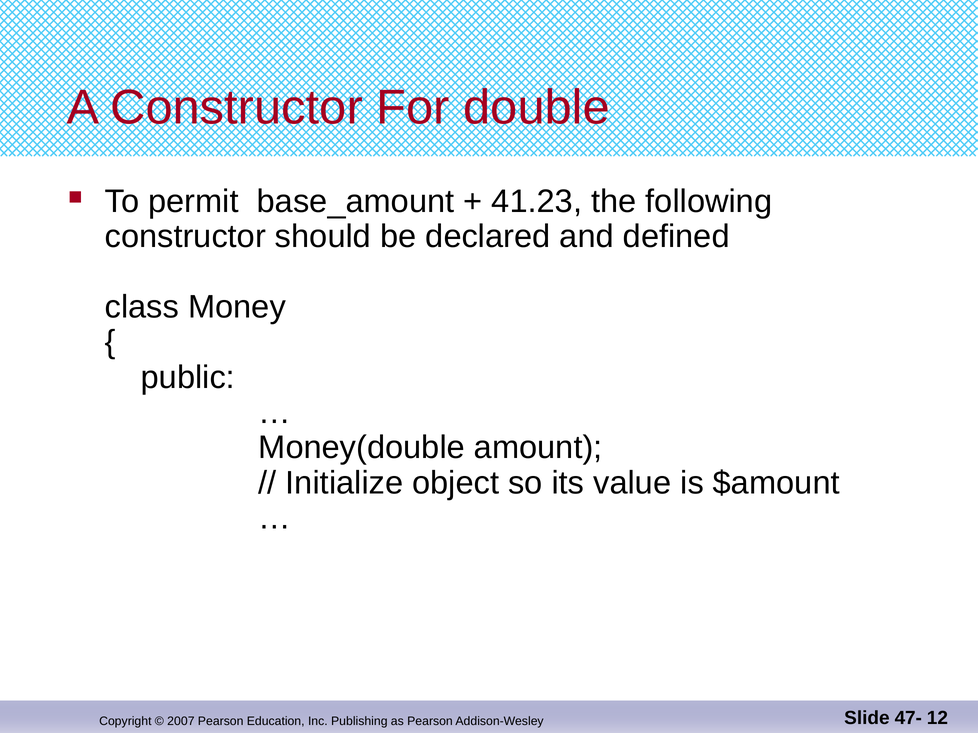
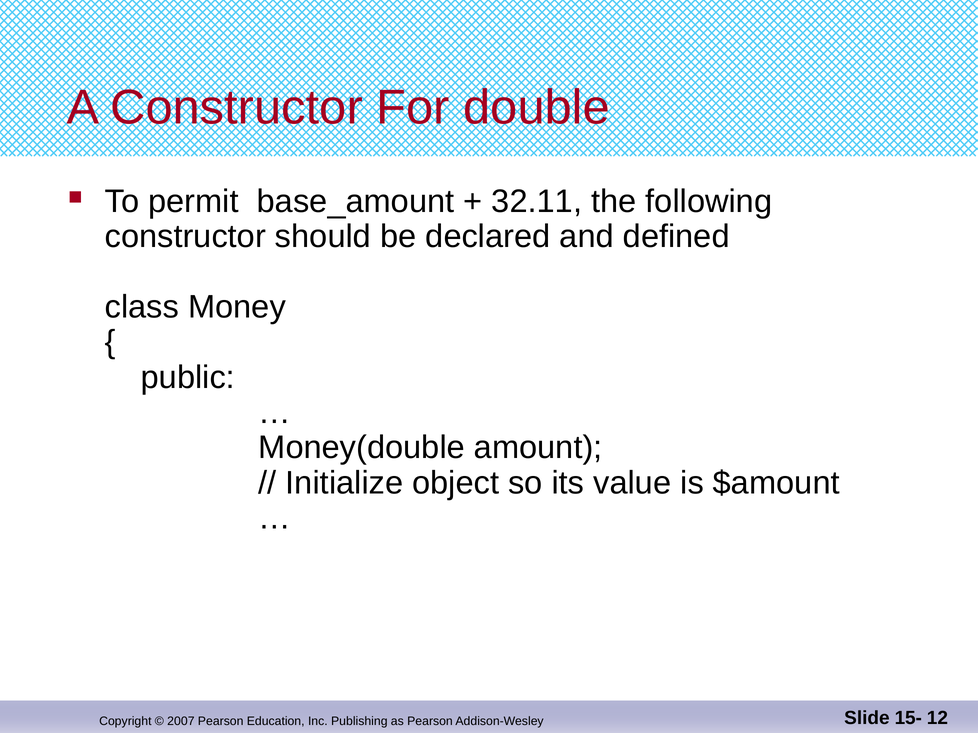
41.23: 41.23 -> 32.11
47-: 47- -> 15-
